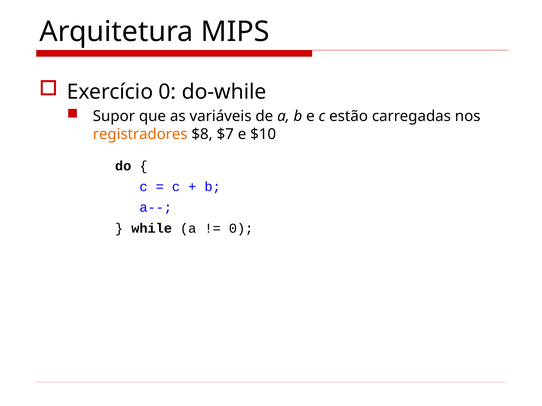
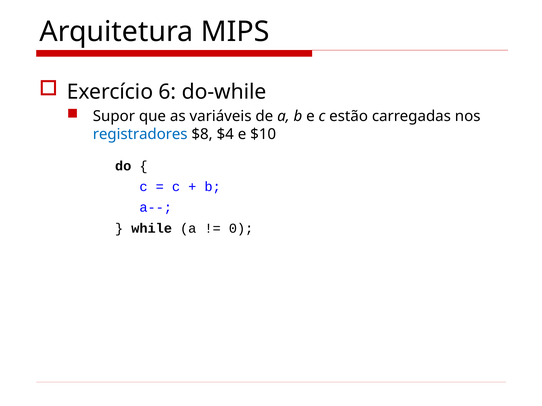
Exercício 0: 0 -> 6
registradores colour: orange -> blue
$7: $7 -> $4
